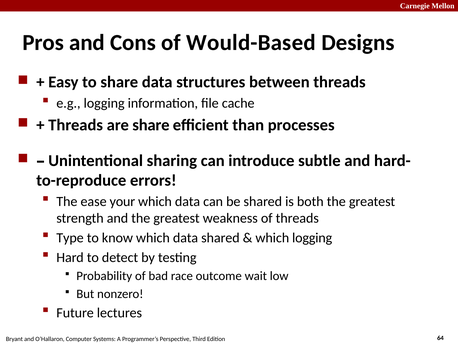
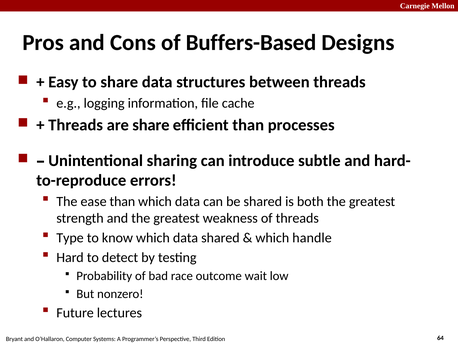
Would-Based: Would-Based -> Buffers-Based
ease your: your -> than
which logging: logging -> handle
